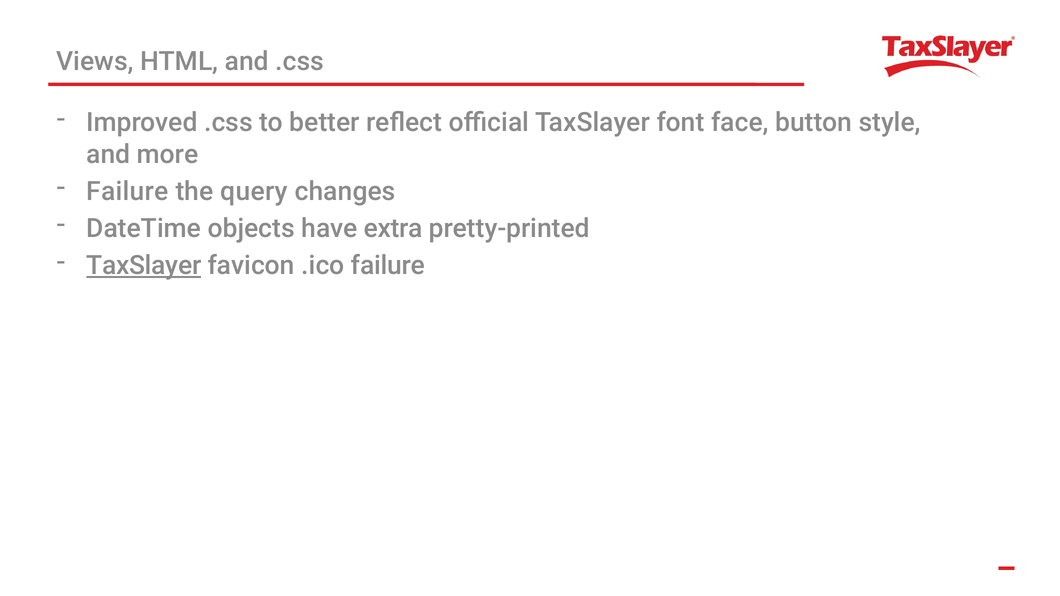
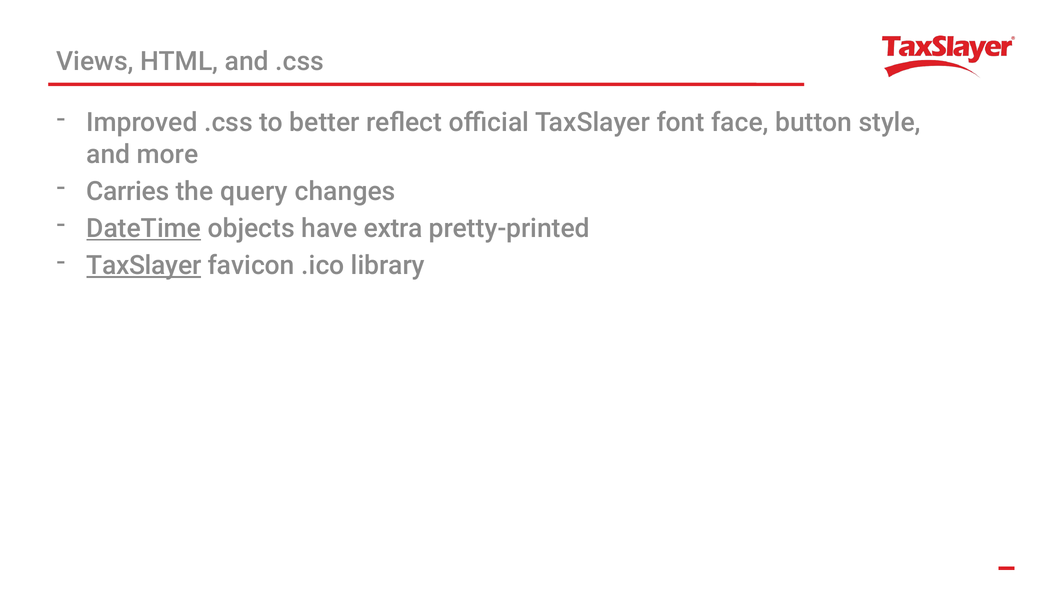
Failure at (127, 192): Failure -> Carries
DateTime underline: none -> present
.ico failure: failure -> library
